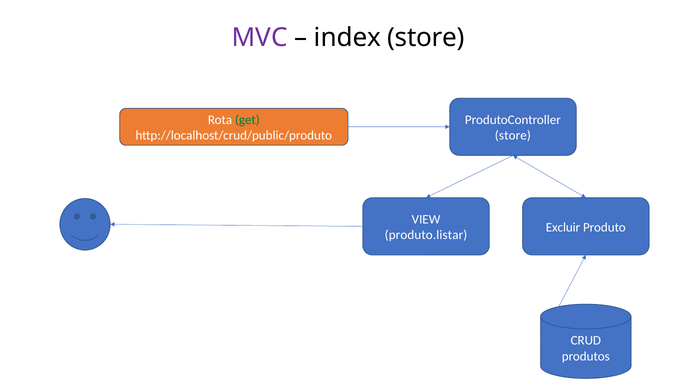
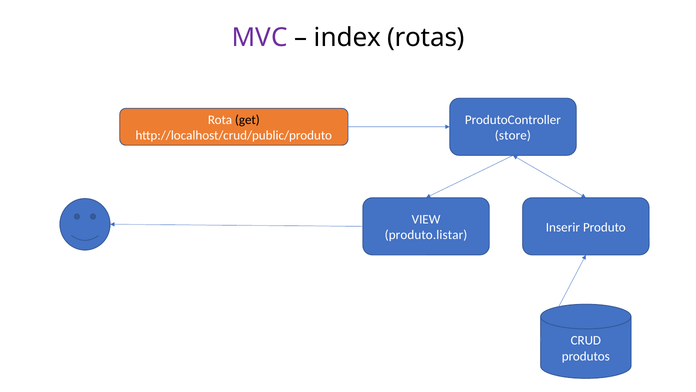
index store: store -> rotas
get colour: green -> black
Excluir: Excluir -> Inserir
